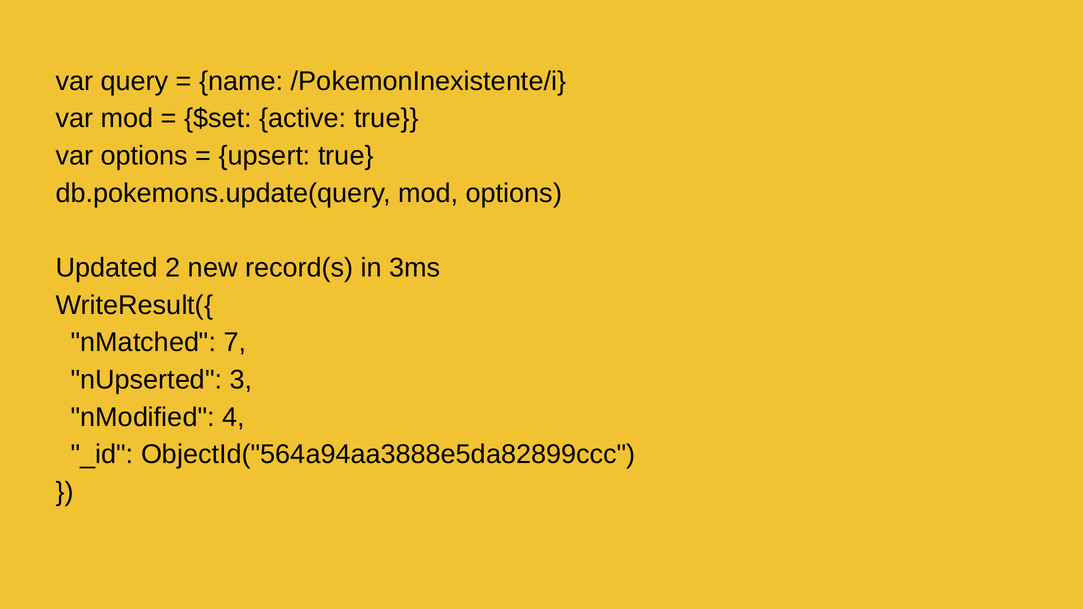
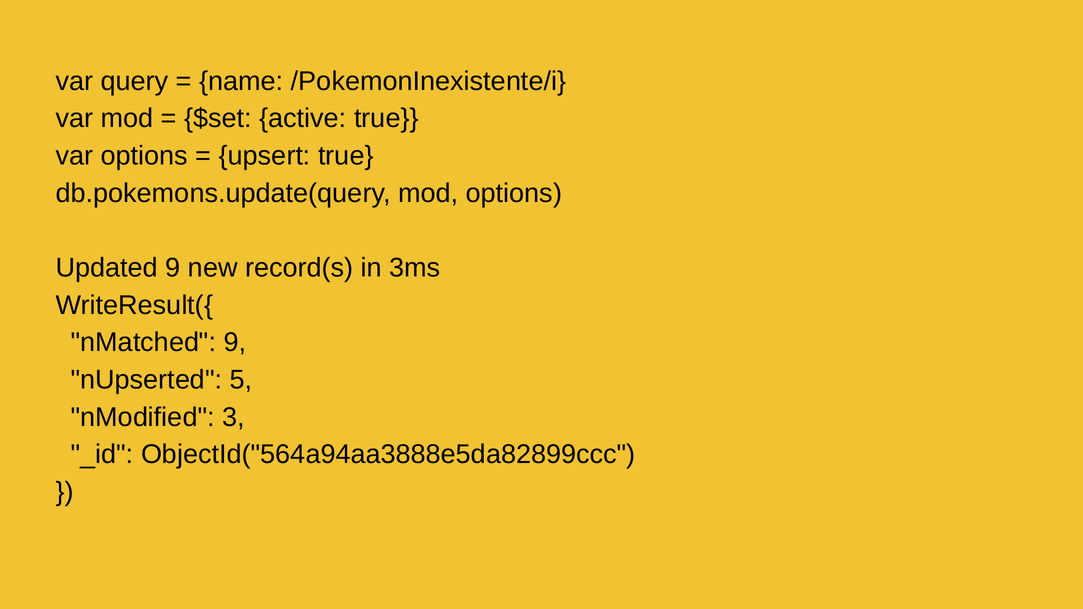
Updated 2: 2 -> 9
nMatched 7: 7 -> 9
3: 3 -> 5
4: 4 -> 3
